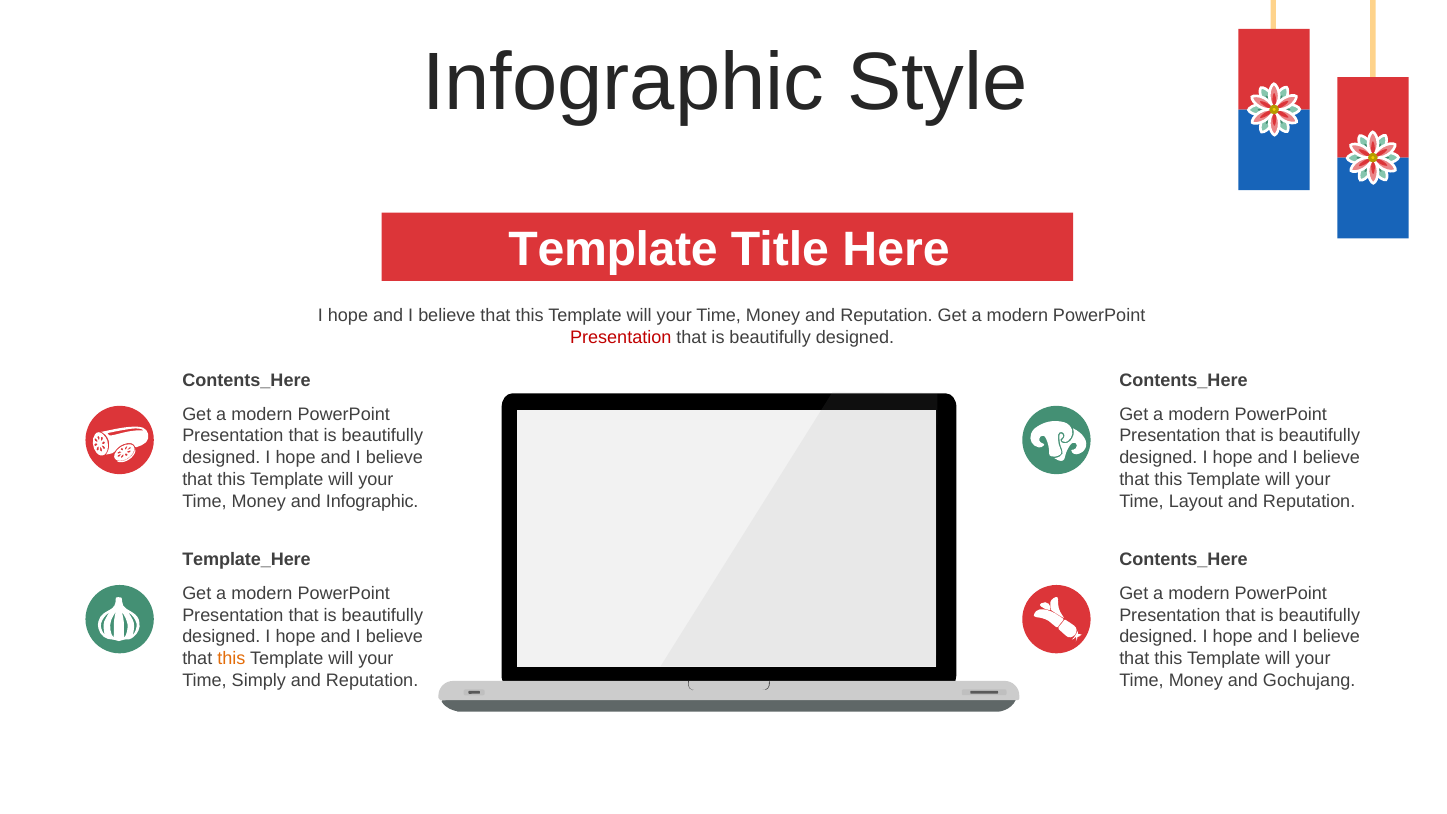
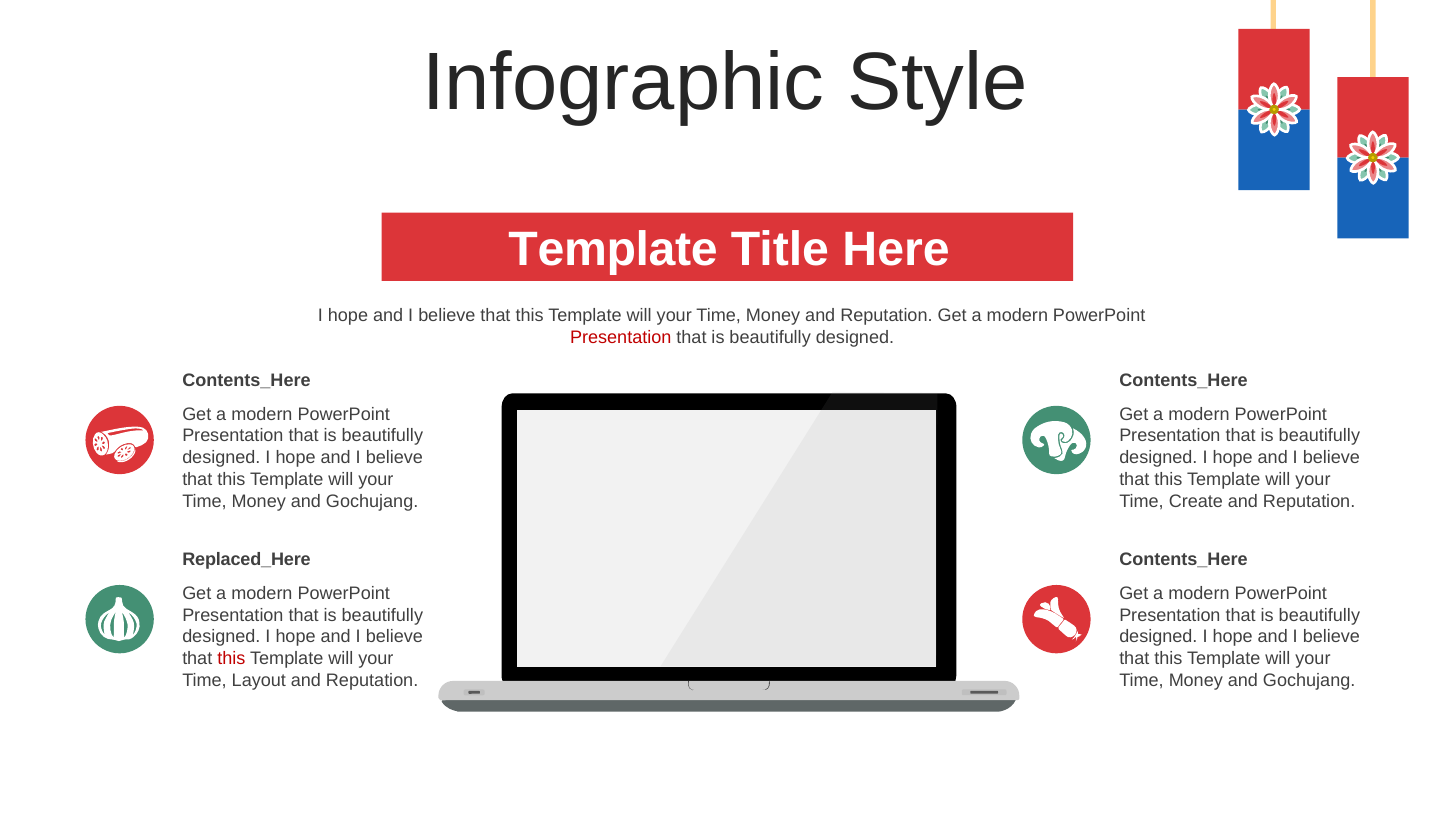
Infographic at (372, 501): Infographic -> Gochujang
Layout: Layout -> Create
Template_Here: Template_Here -> Replaced_Here
this at (231, 658) colour: orange -> red
Simply: Simply -> Layout
